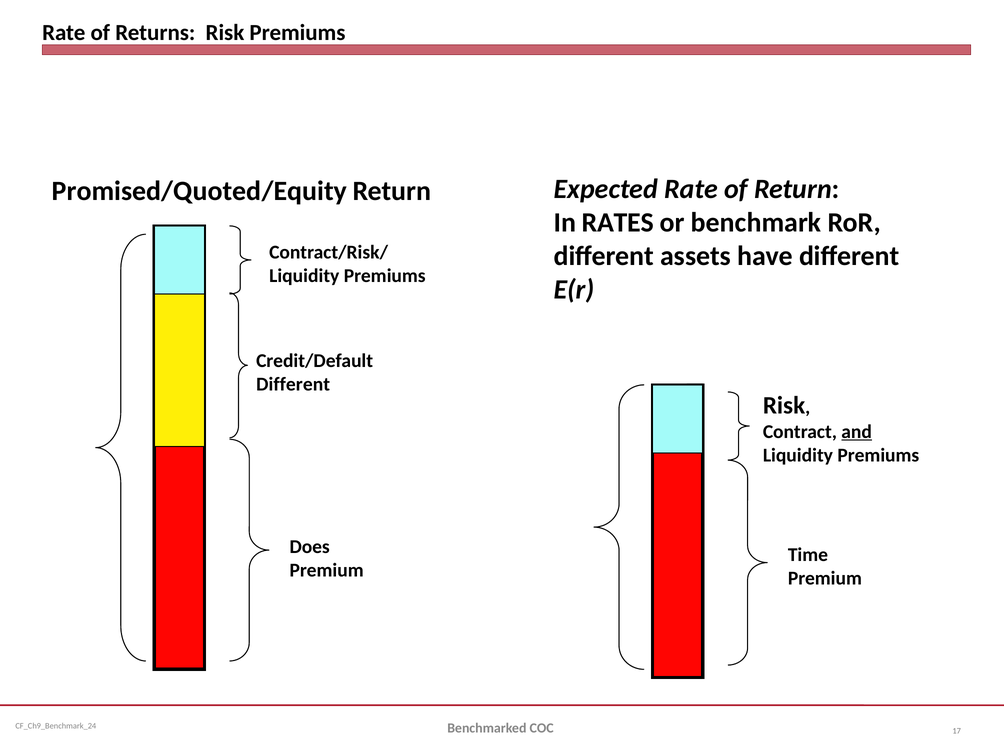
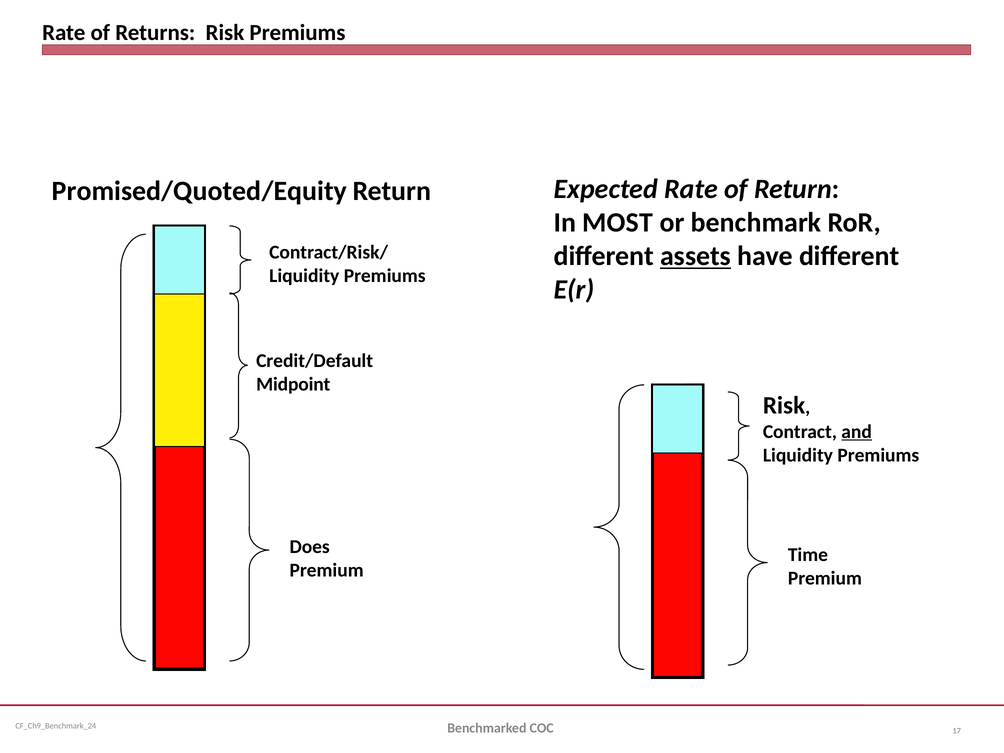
RATES: RATES -> MOST
assets underline: none -> present
Different at (293, 384): Different -> Midpoint
